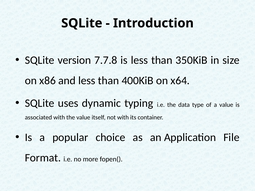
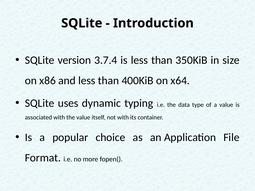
7.7.8: 7.7.8 -> 3.7.4
